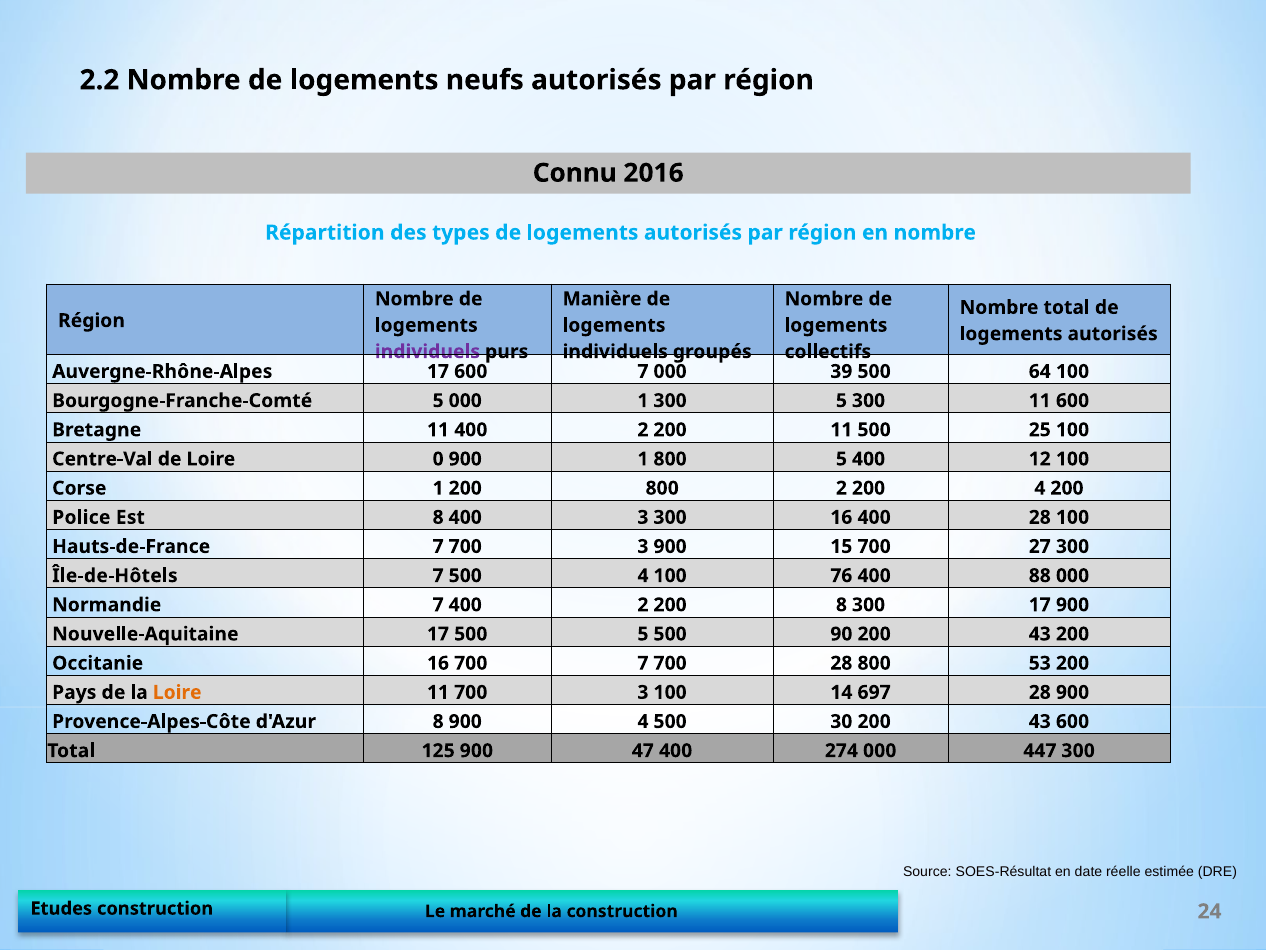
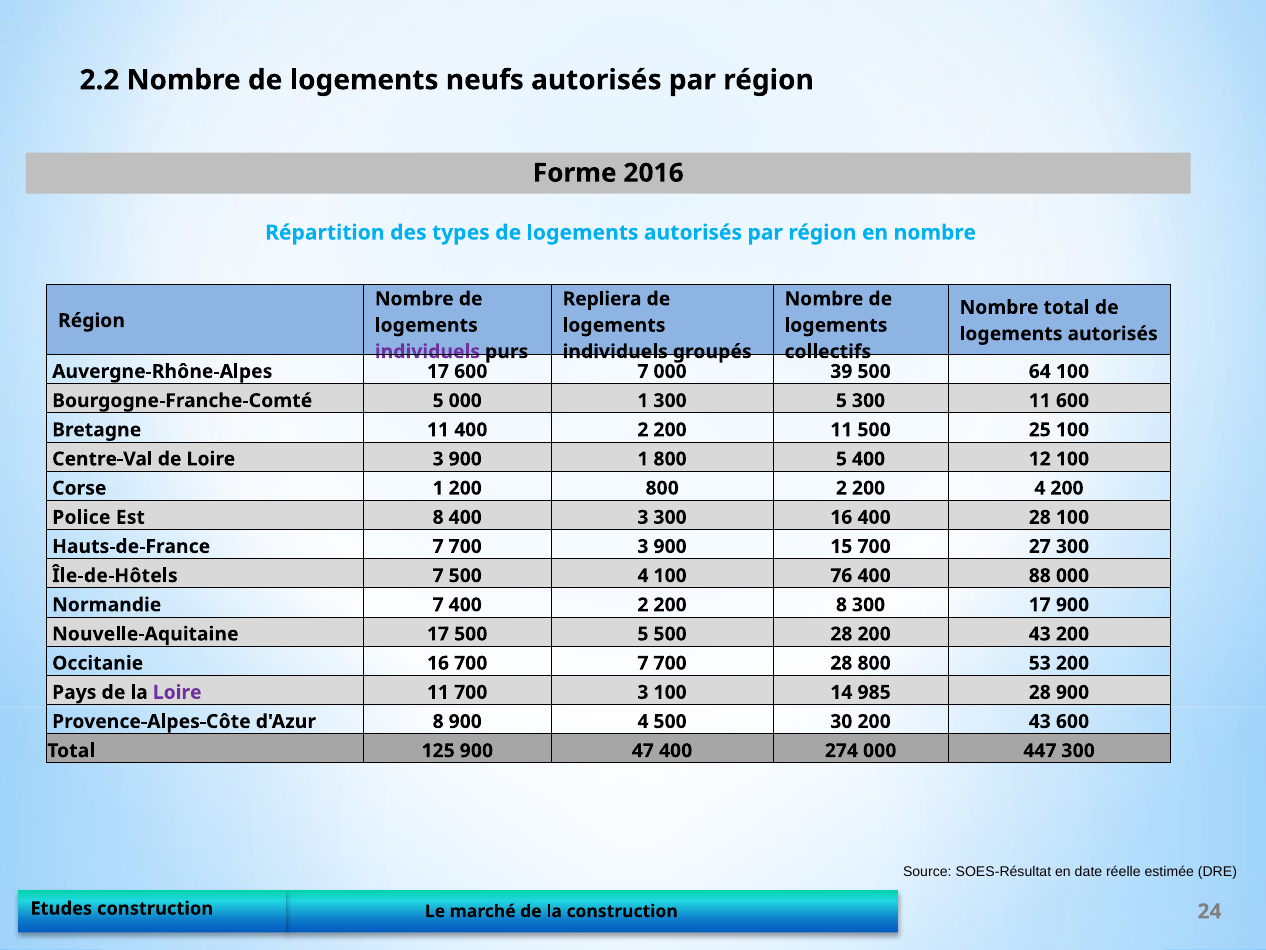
Connu: Connu -> Forme
Manière: Manière -> Repliera
Loire 0: 0 -> 3
500 90: 90 -> 28
Loire at (177, 692) colour: orange -> purple
697: 697 -> 985
